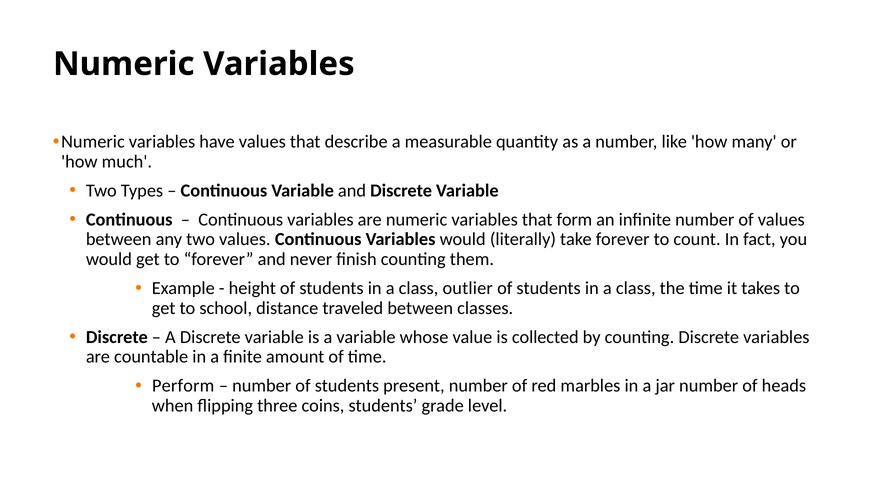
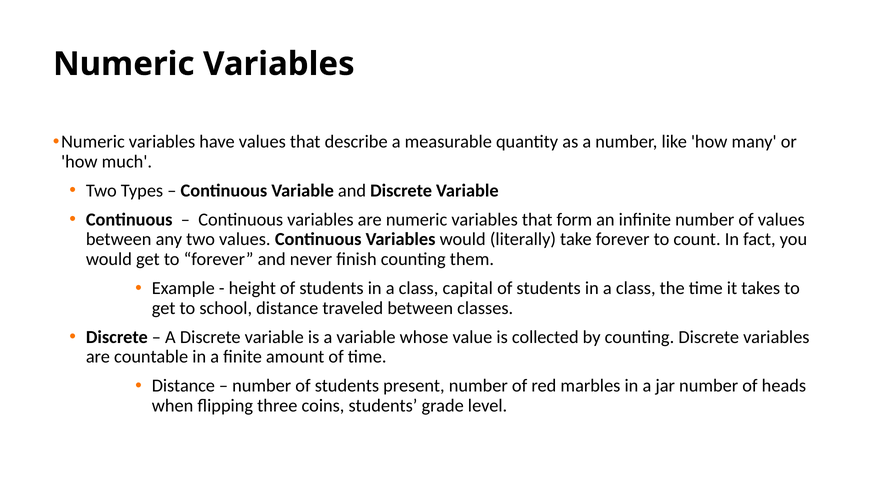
outlier: outlier -> capital
Perform at (183, 385): Perform -> Distance
